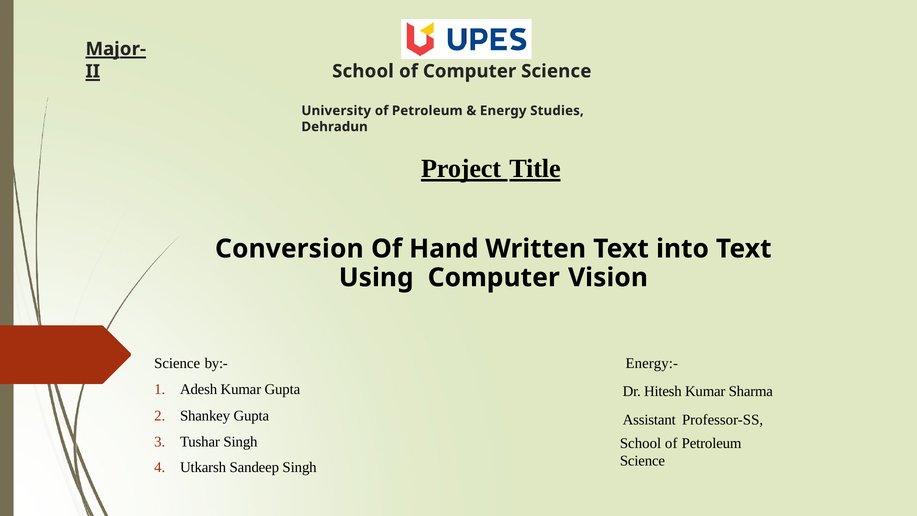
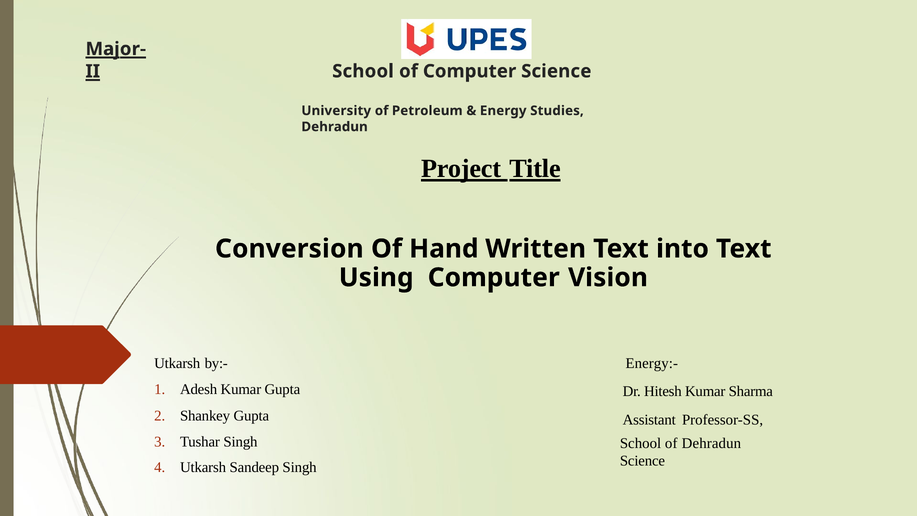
Science at (177, 363): Science -> Utkarsh
School of Petroleum: Petroleum -> Dehradun
